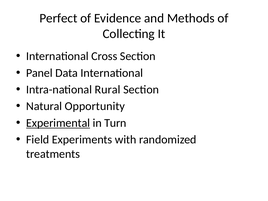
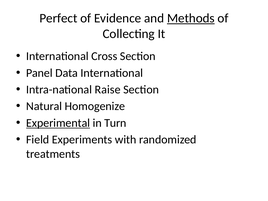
Methods underline: none -> present
Rural: Rural -> Raise
Opportunity: Opportunity -> Homogenize
